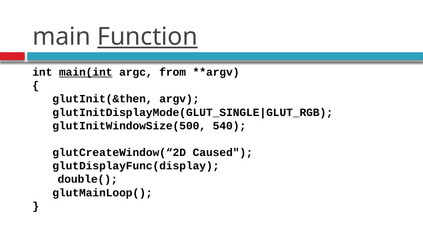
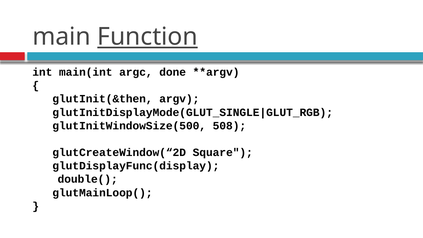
main(int underline: present -> none
from: from -> done
540: 540 -> 508
Caused: Caused -> Square
